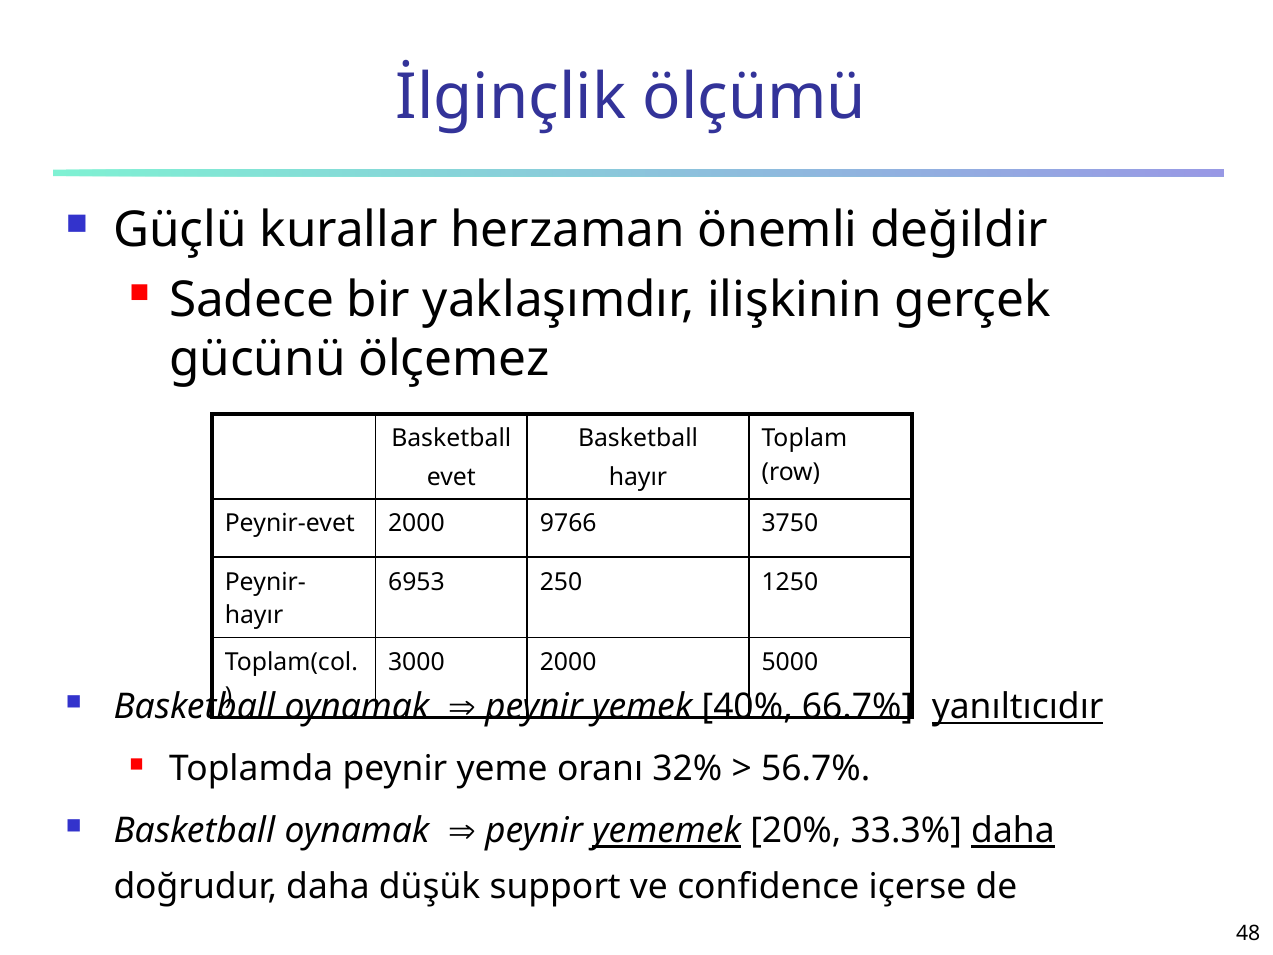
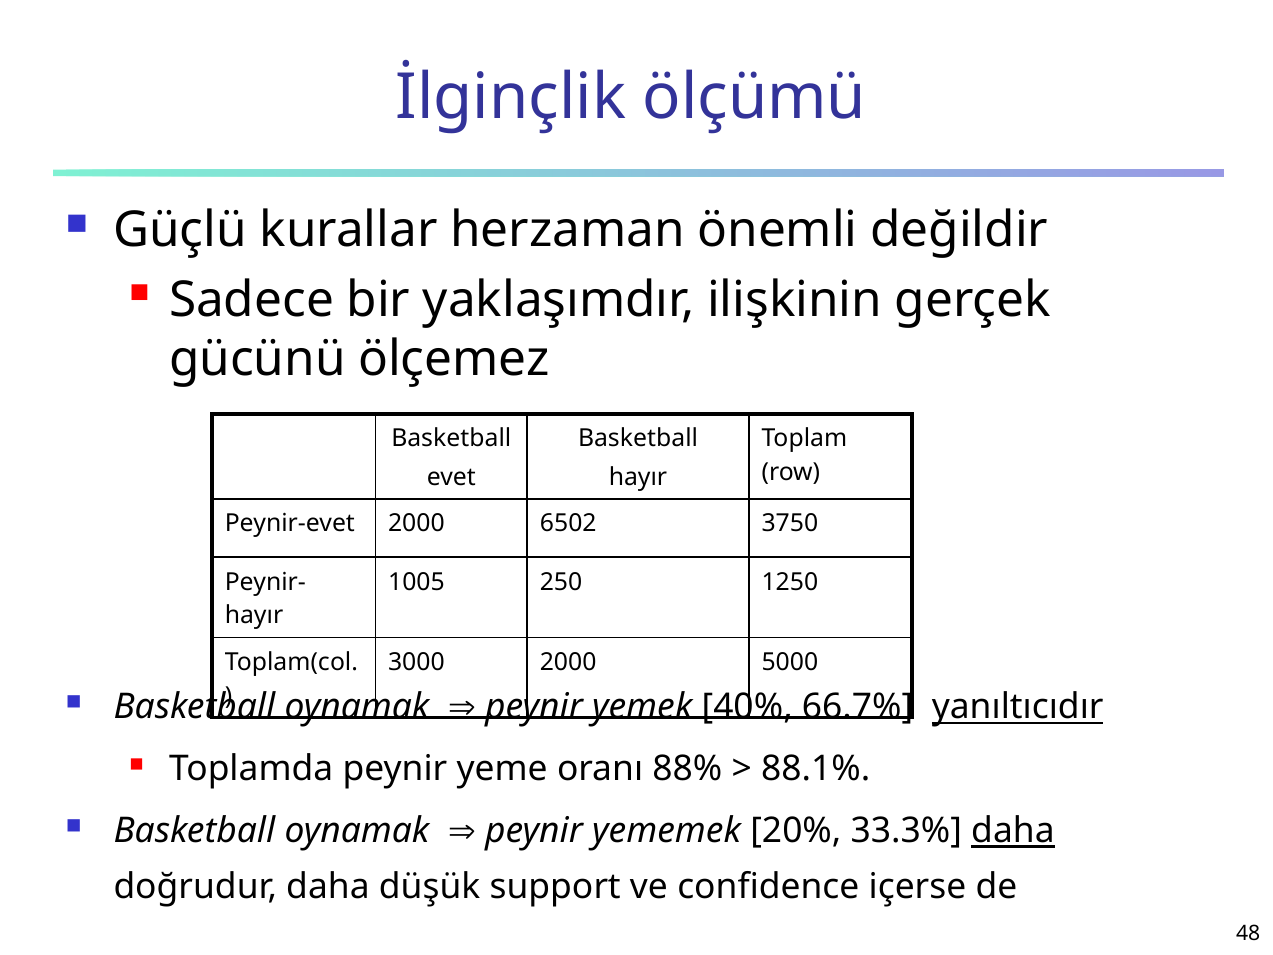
9766: 9766 -> 6502
6953: 6953 -> 1005
32%: 32% -> 88%
56.7%: 56.7% -> 88.1%
yememek underline: present -> none
